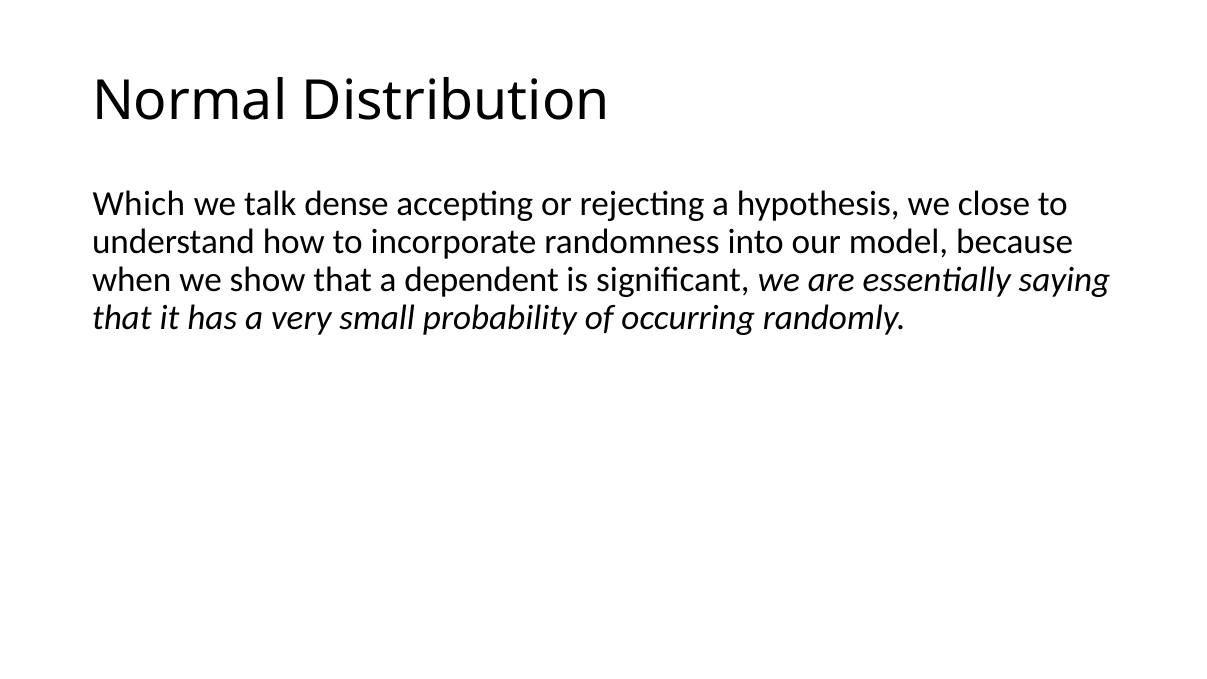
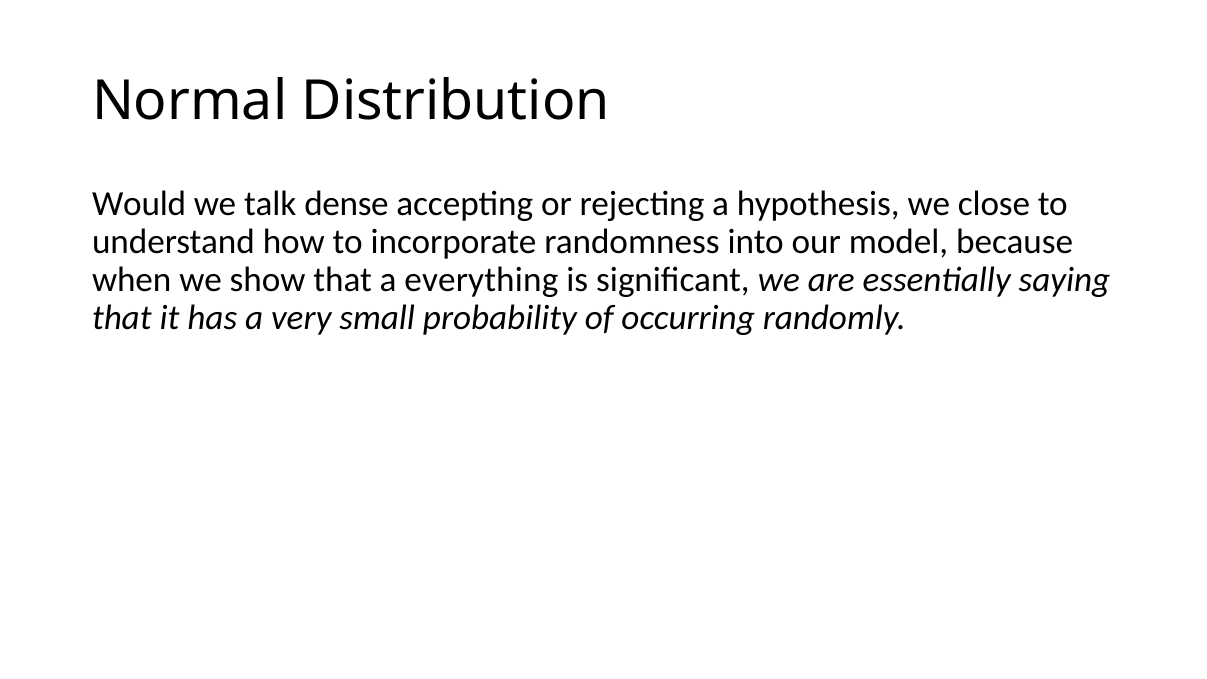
Which: Which -> Would
dependent: dependent -> everything
